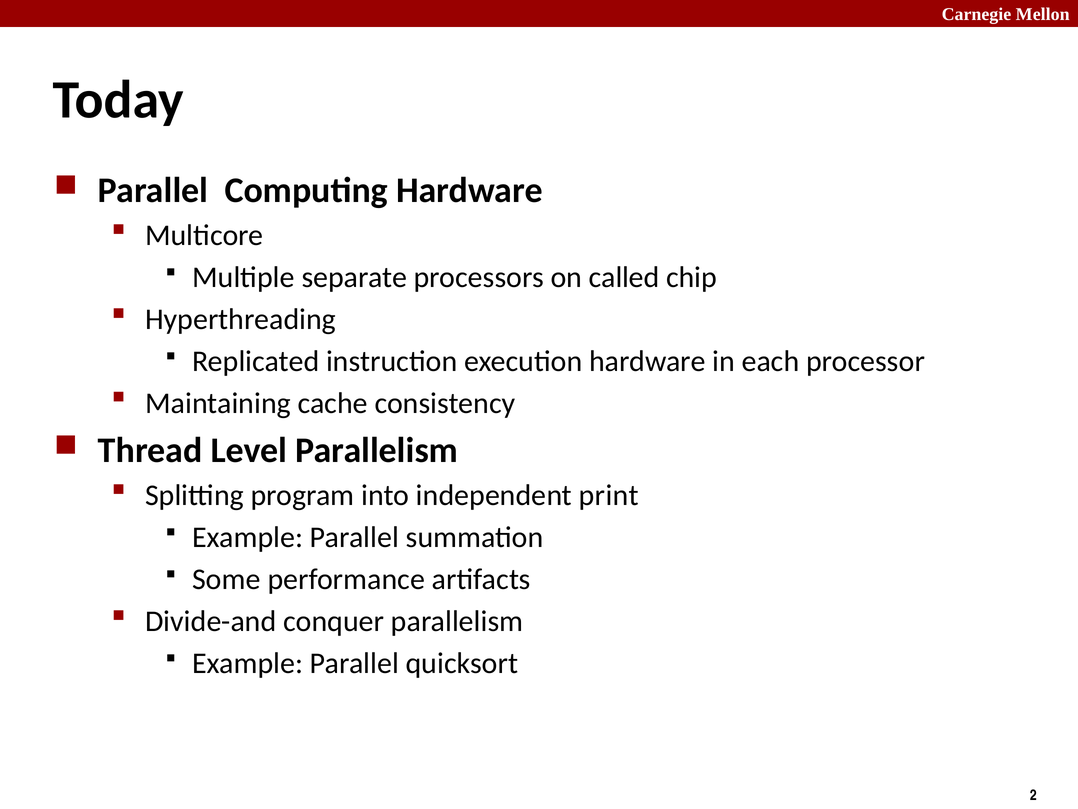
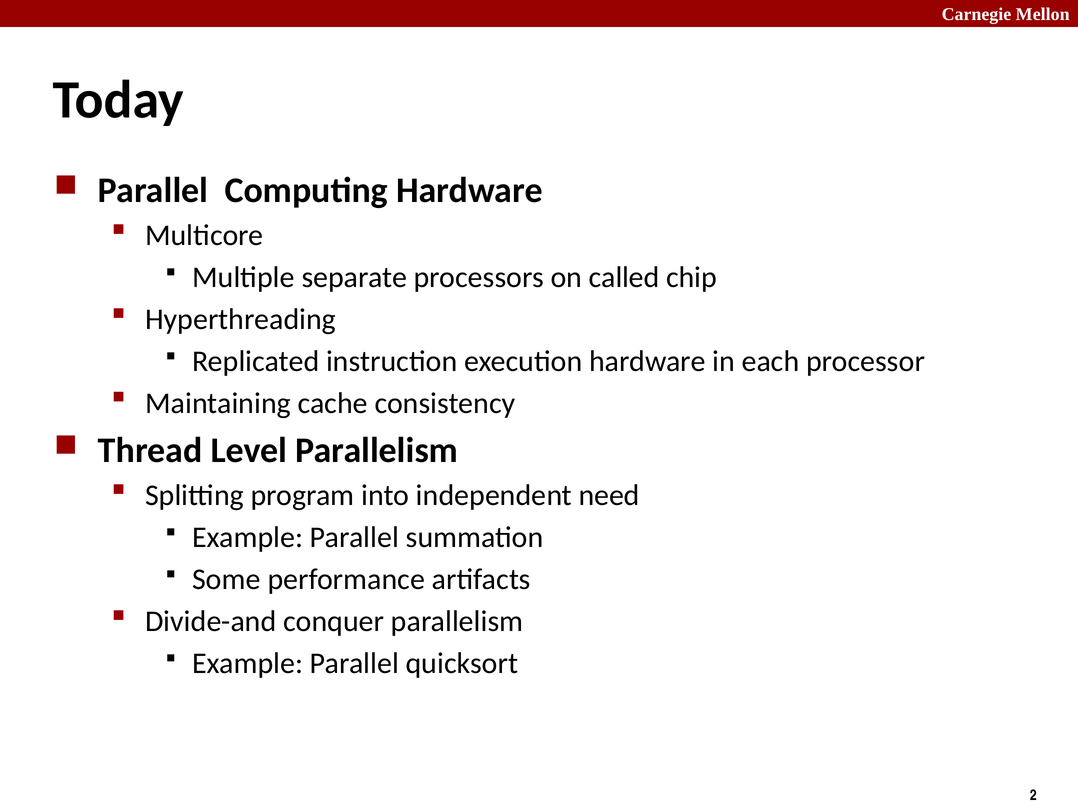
print: print -> need
